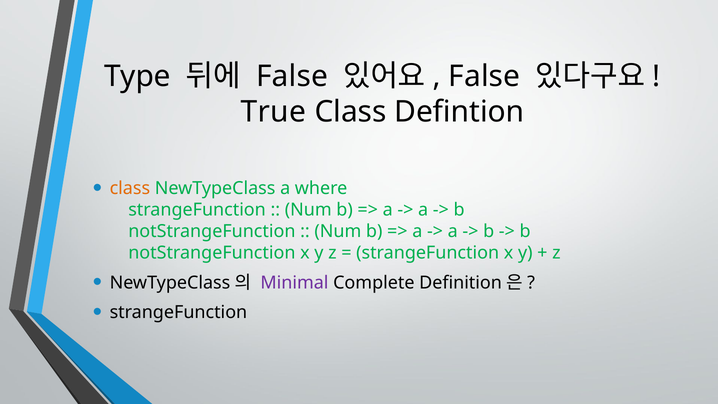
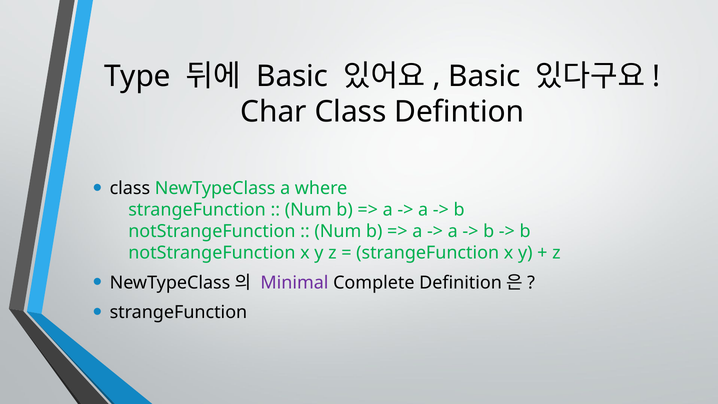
False at (292, 76): False -> Basic
False at (484, 76): False -> Basic
True: True -> Char
class at (130, 188) colour: orange -> black
